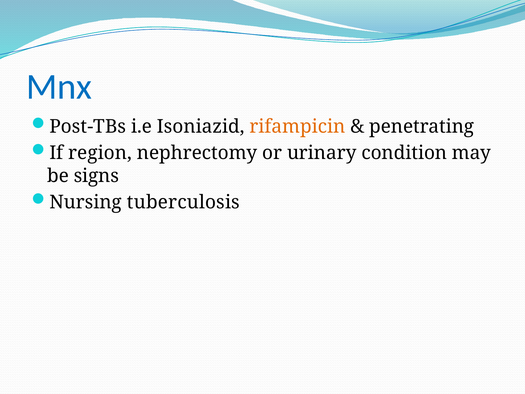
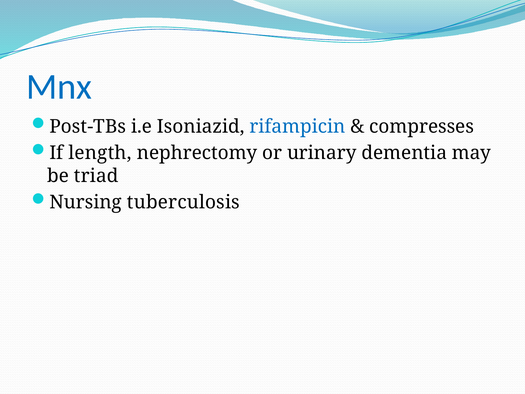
rifampicin colour: orange -> blue
penetrating: penetrating -> compresses
region: region -> length
condition: condition -> dementia
signs: signs -> triad
